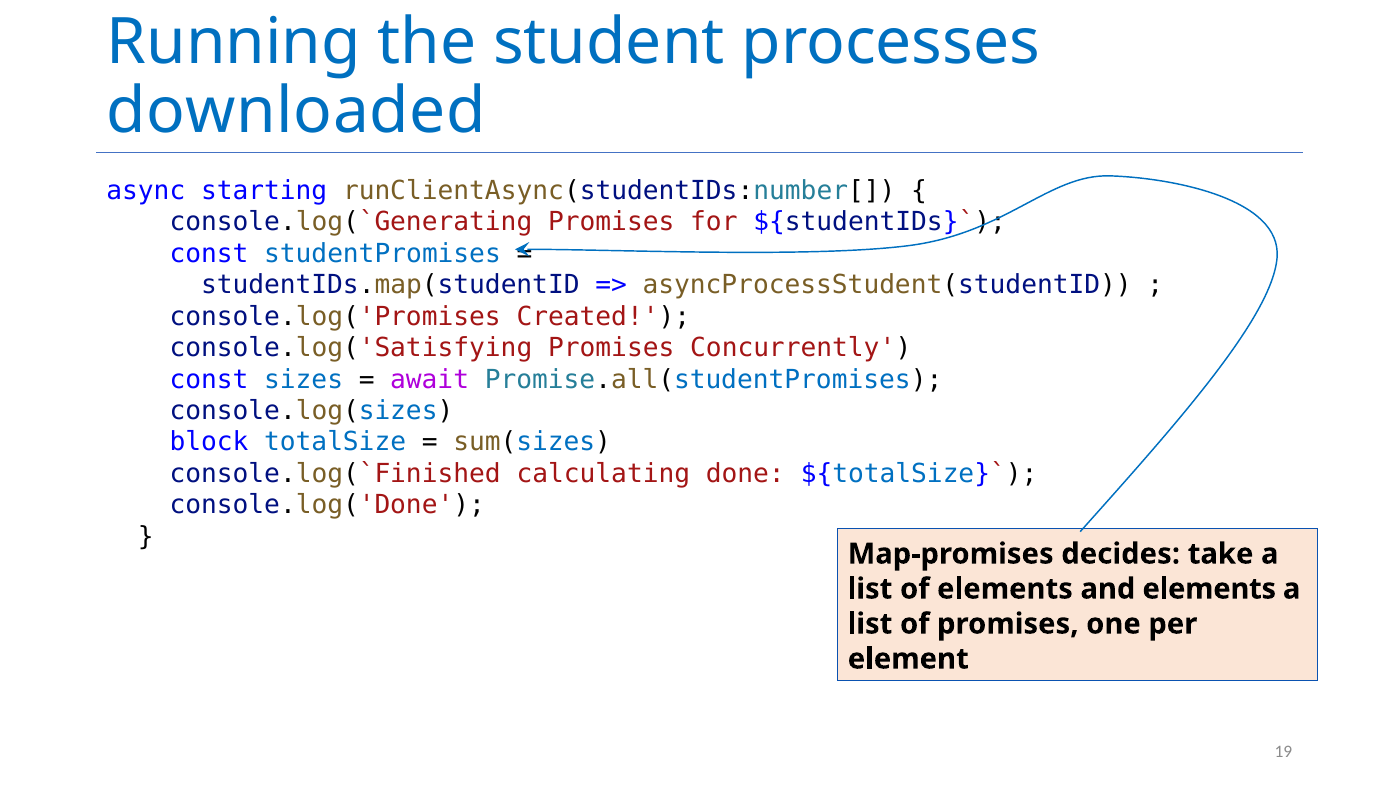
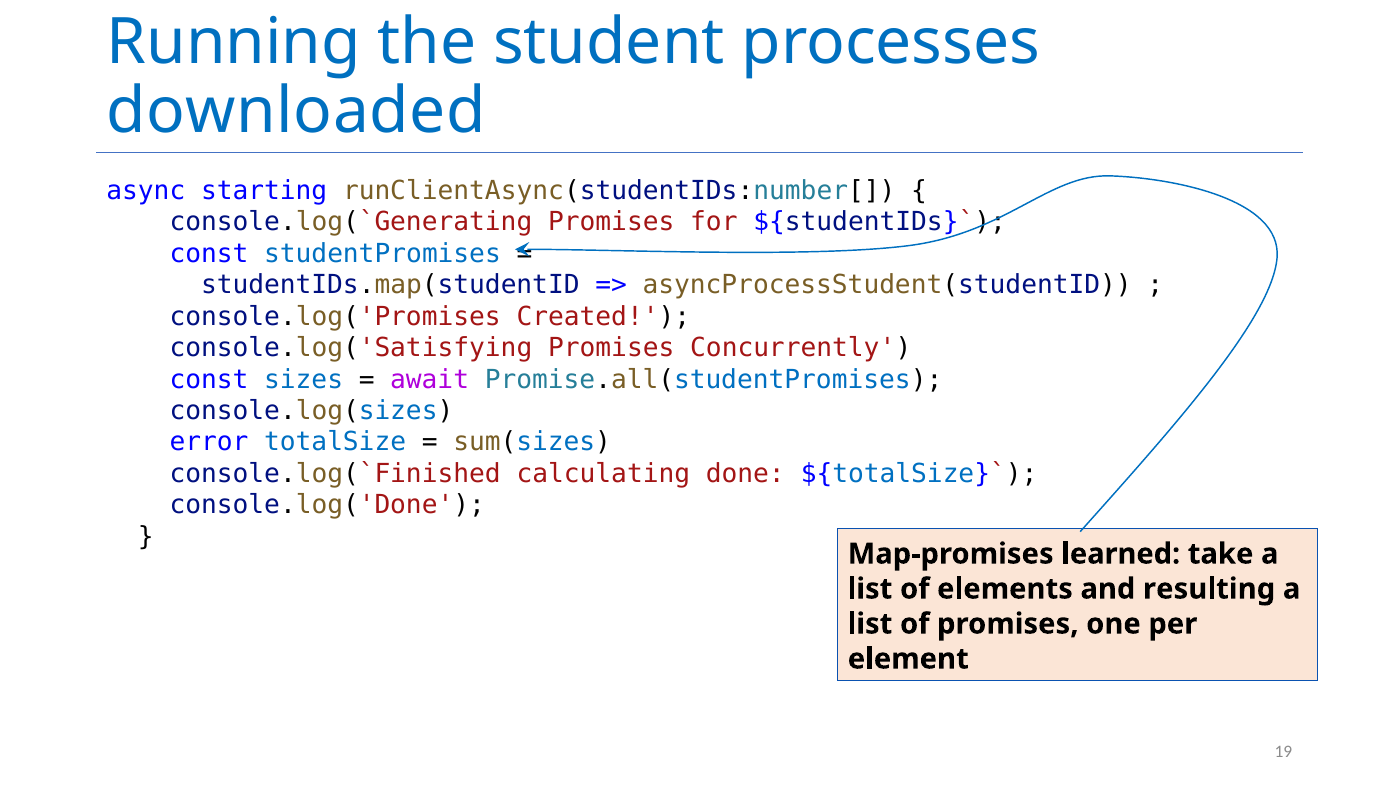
block: block -> error
decides: decides -> learned
and elements: elements -> resulting
